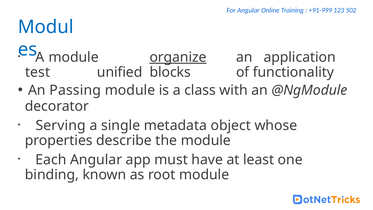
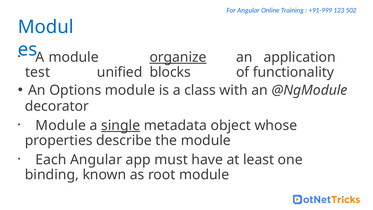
Passing: Passing -> Options
Serving at (61, 125): Serving -> Module
single underline: none -> present
